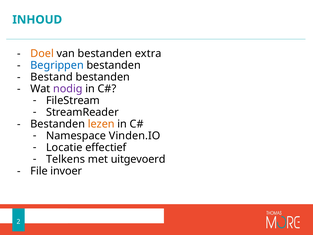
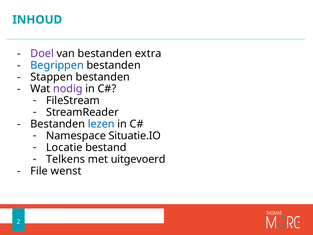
Doel colour: orange -> purple
Bestand: Bestand -> Stappen
lezen colour: orange -> blue
Vinden.IO: Vinden.IO -> Situatie.IO
effectief: effectief -> bestand
invoer: invoer -> wenst
